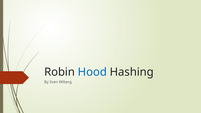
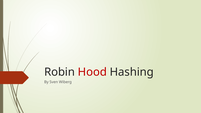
Hood colour: blue -> red
